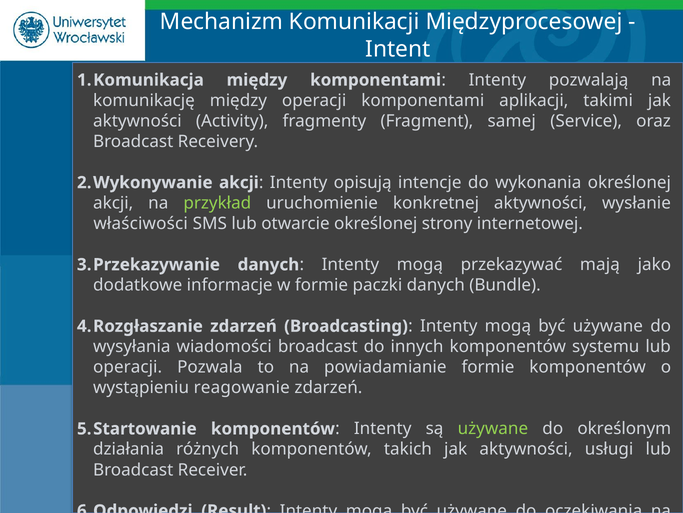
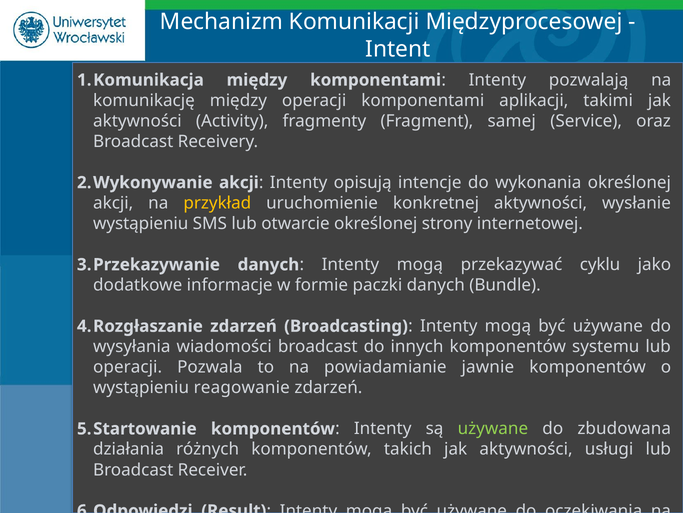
przykład colour: light green -> yellow
właściwości at (141, 223): właściwości -> wystąpieniu
mają: mają -> cyklu
powiadamianie formie: formie -> jawnie
określonym: określonym -> zbudowana
